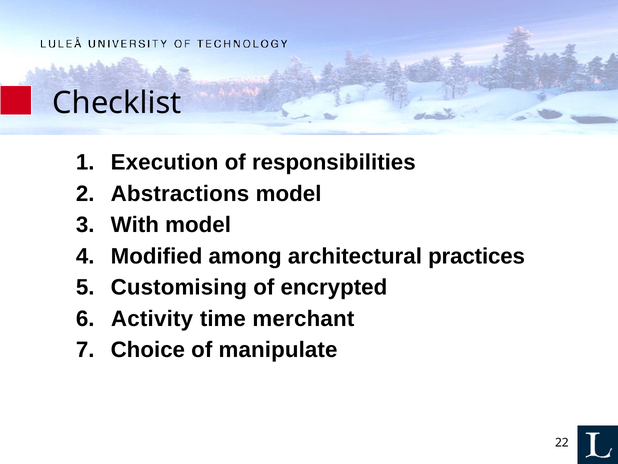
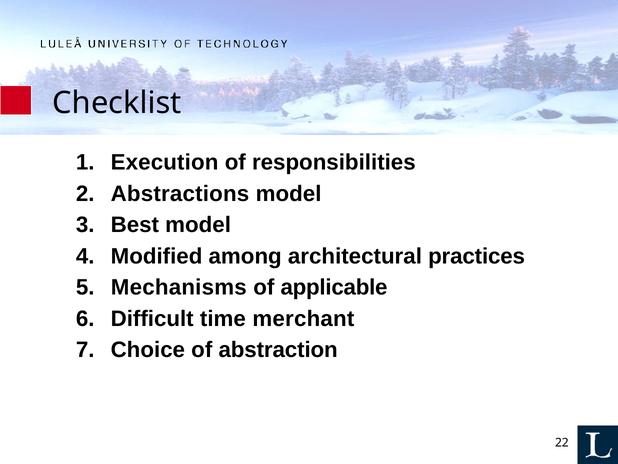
With: With -> Best
Customising: Customising -> Mechanisms
encrypted: encrypted -> applicable
Activity: Activity -> Difficult
manipulate: manipulate -> abstraction
